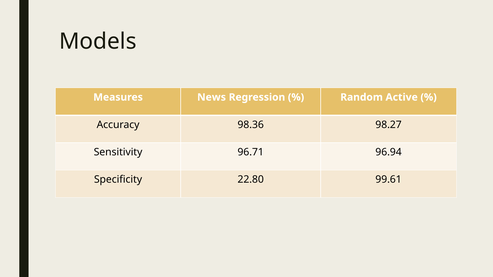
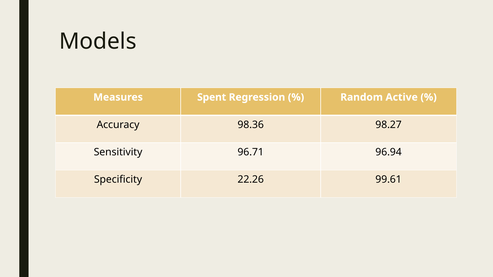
News: News -> Spent
22.80: 22.80 -> 22.26
